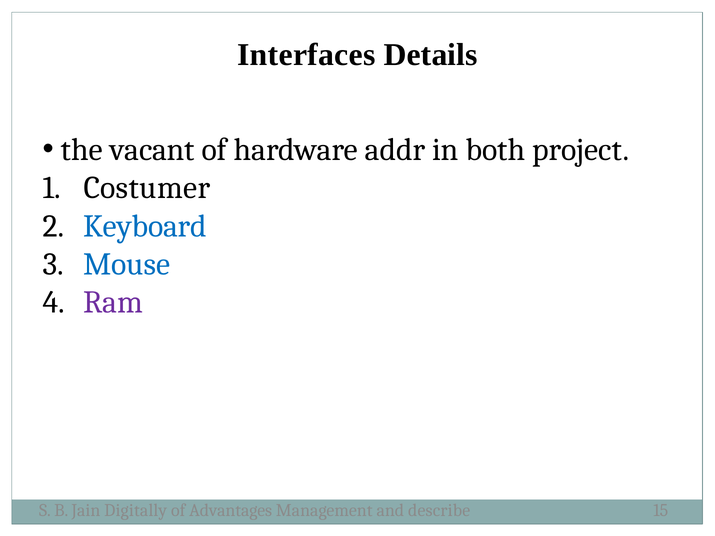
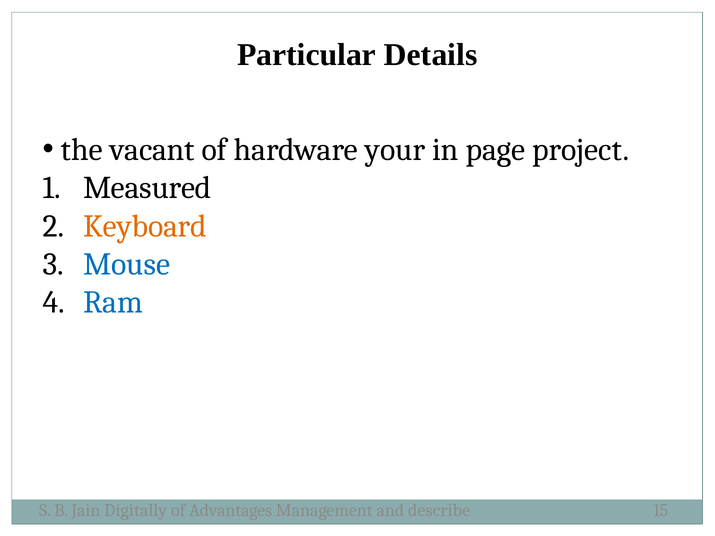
Interfaces: Interfaces -> Particular
addr: addr -> your
both: both -> page
Costumer: Costumer -> Measured
Keyboard colour: blue -> orange
Ram colour: purple -> blue
